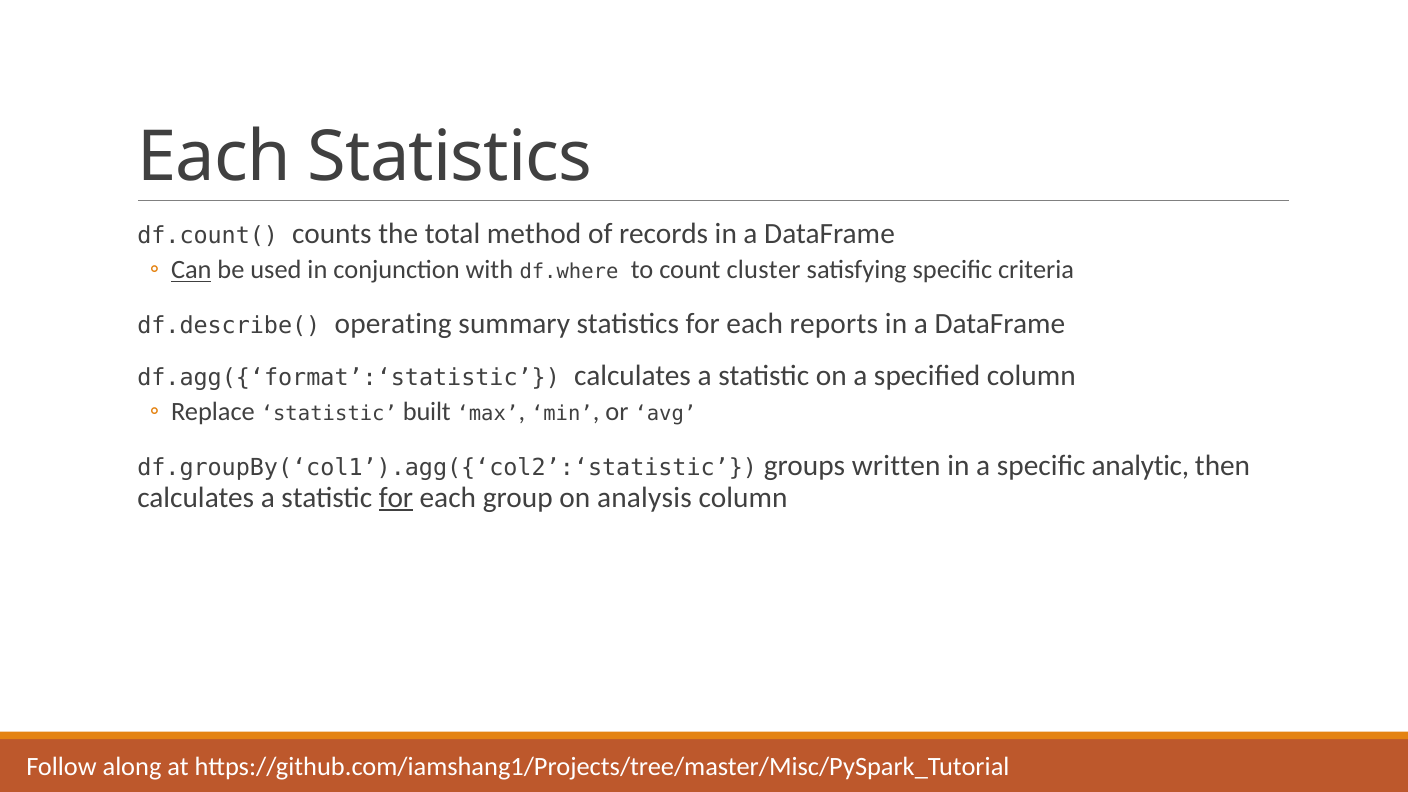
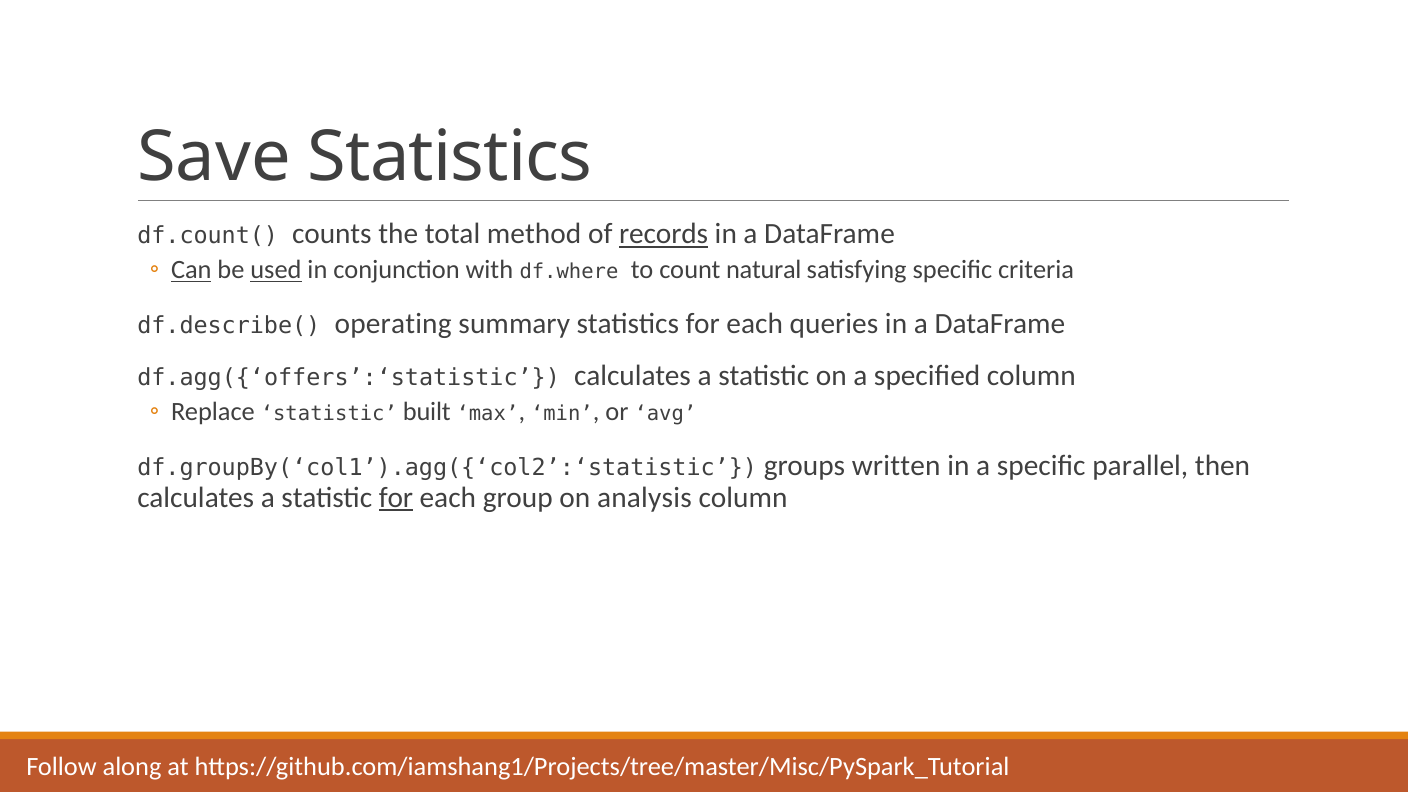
Each at (214, 158): Each -> Save
records underline: none -> present
used underline: none -> present
cluster: cluster -> natural
reports: reports -> queries
df.agg({‘format’:‘statistic: df.agg({‘format’:‘statistic -> df.agg({‘offers’:‘statistic
analytic: analytic -> parallel
